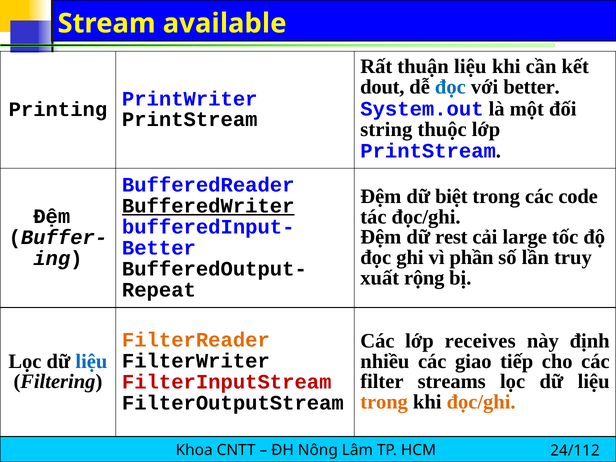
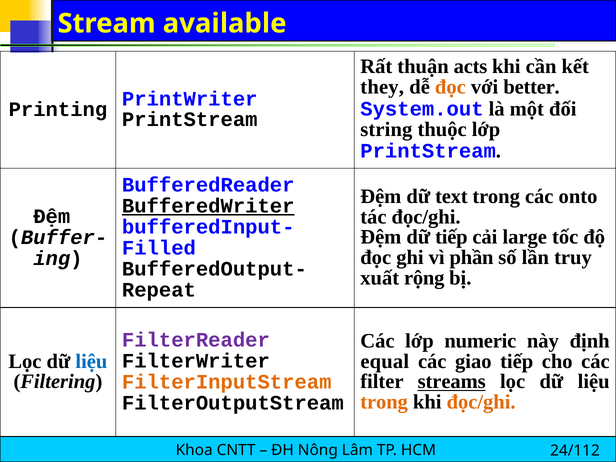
thuận liệu: liệu -> acts
dout: dout -> they
đọc at (450, 87) colour: blue -> orange
biệt: biệt -> text
code: code -> onto
dữ rest: rest -> tiếp
Better at (159, 248): Better -> Filled
receives: receives -> numeric
FilterReader colour: orange -> purple
nhiều: nhiều -> equal
streams underline: none -> present
FilterInputStream colour: red -> orange
